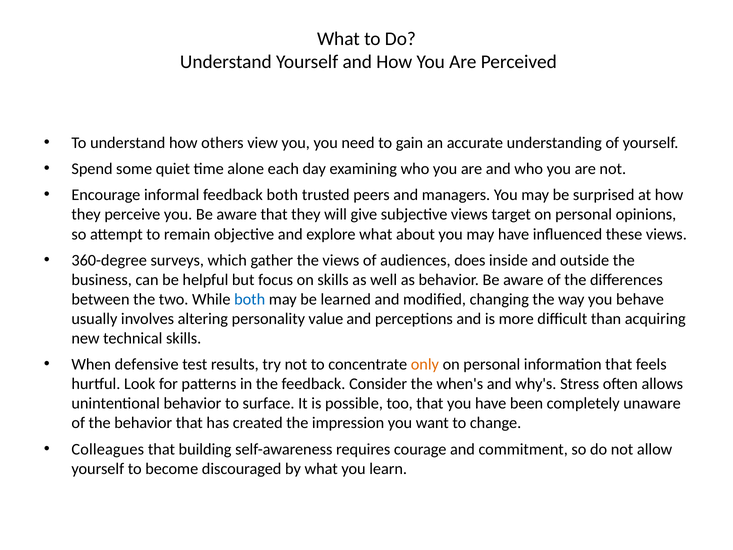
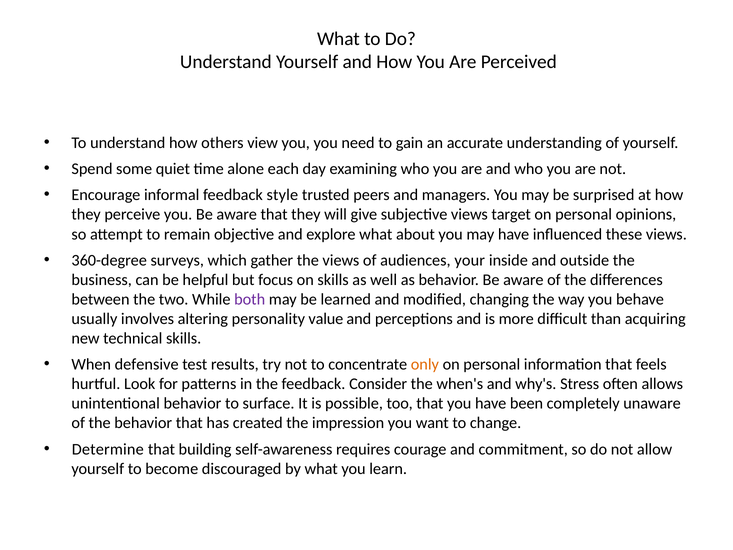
feedback both: both -> style
does: does -> your
both at (250, 299) colour: blue -> purple
Colleagues: Colleagues -> Determine
